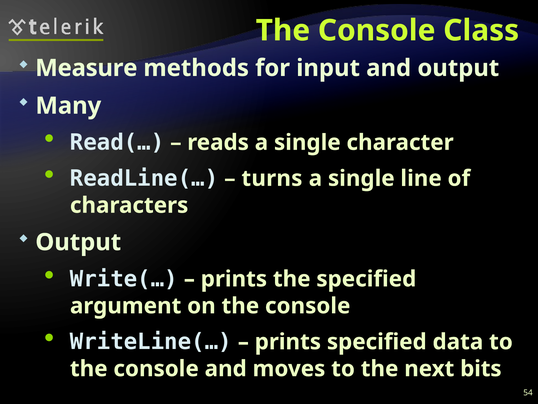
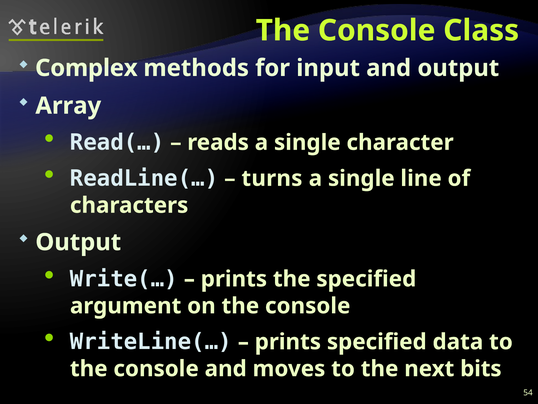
Measure: Measure -> Complex
Many: Many -> Array
